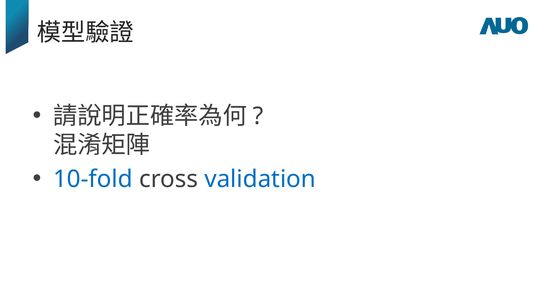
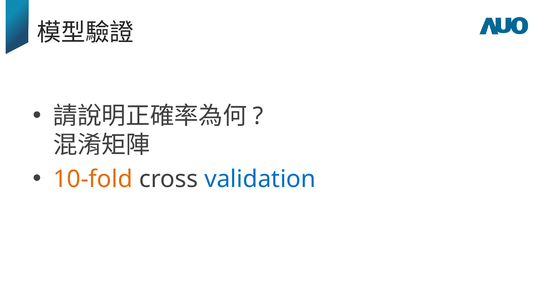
10-fold colour: blue -> orange
